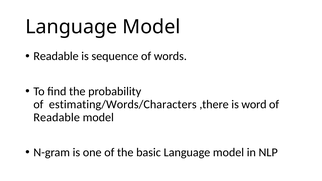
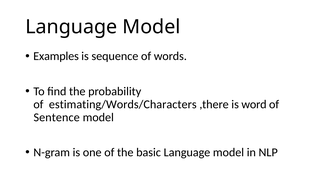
Readable at (56, 56): Readable -> Examples
Readable at (57, 117): Readable -> Sentence
